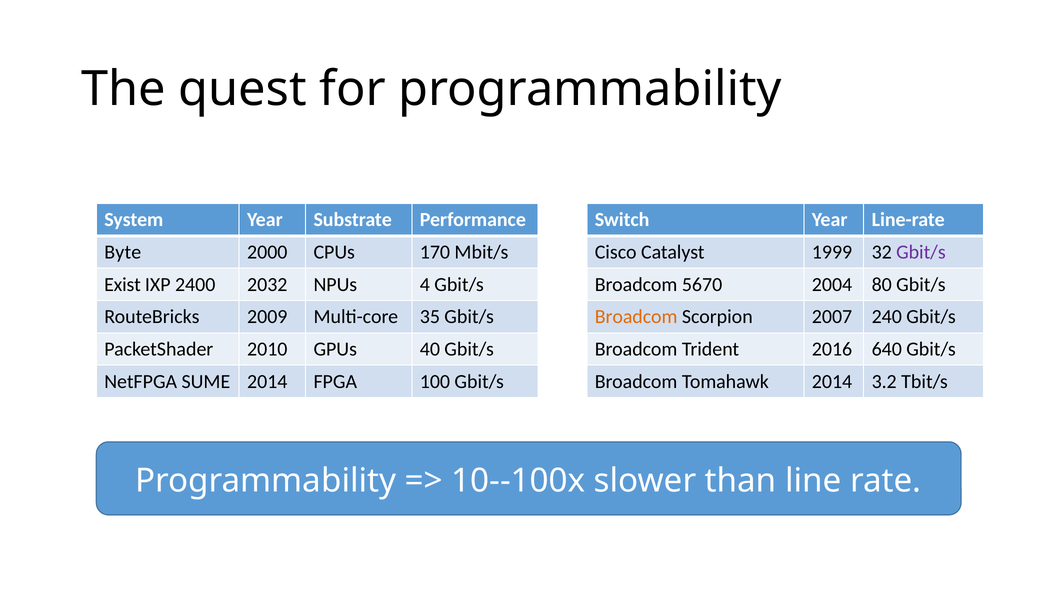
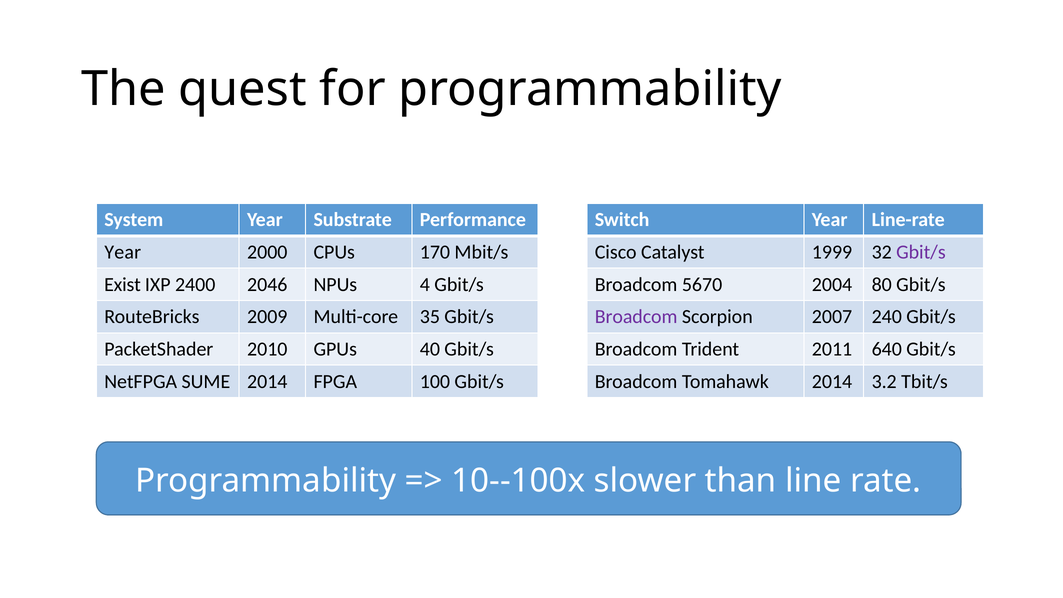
Byte at (123, 252): Byte -> Year
2032: 2032 -> 2046
Broadcom at (636, 317) colour: orange -> purple
2016: 2016 -> 2011
